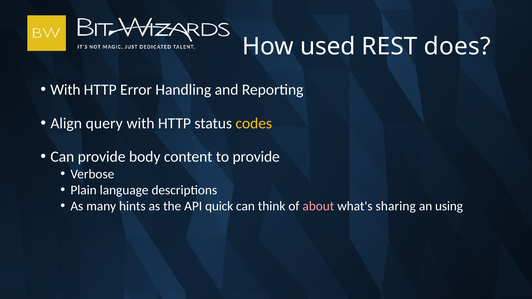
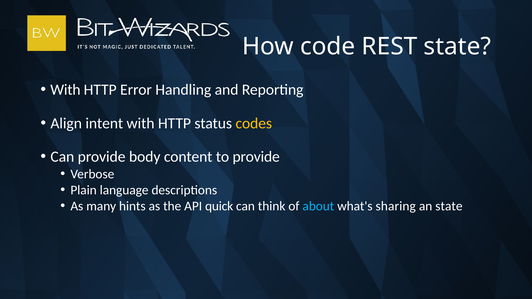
used: used -> code
REST does: does -> state
query: query -> intent
about colour: pink -> light blue
an using: using -> state
